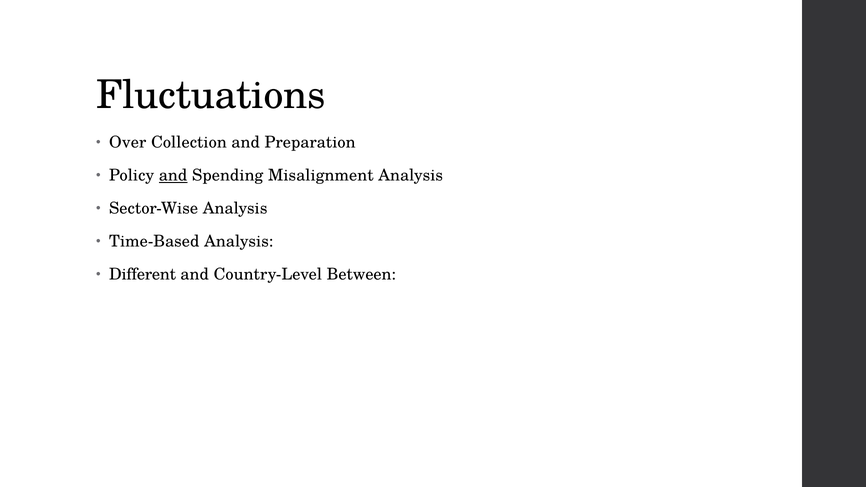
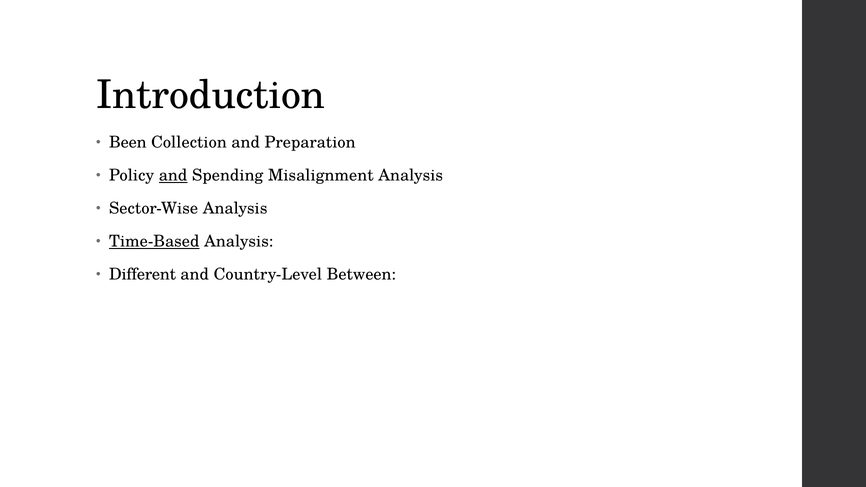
Fluctuations: Fluctuations -> Introduction
Over: Over -> Been
Time-Based underline: none -> present
